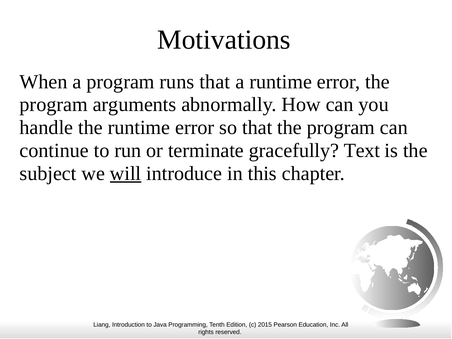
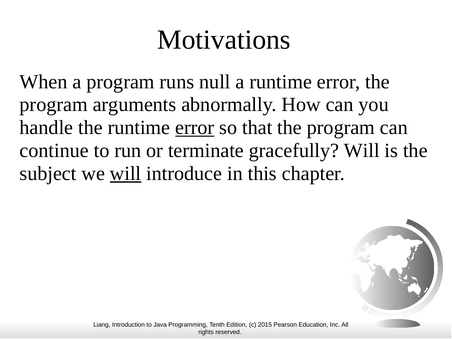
runs that: that -> null
error at (195, 128) underline: none -> present
gracefully Text: Text -> Will
